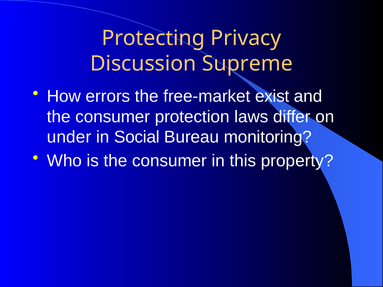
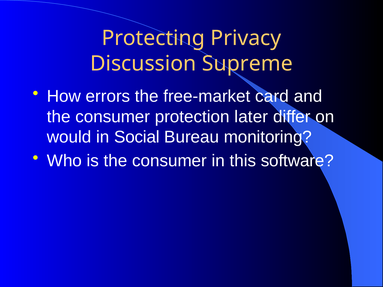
exist: exist -> card
laws: laws -> later
under: under -> would
property: property -> software
